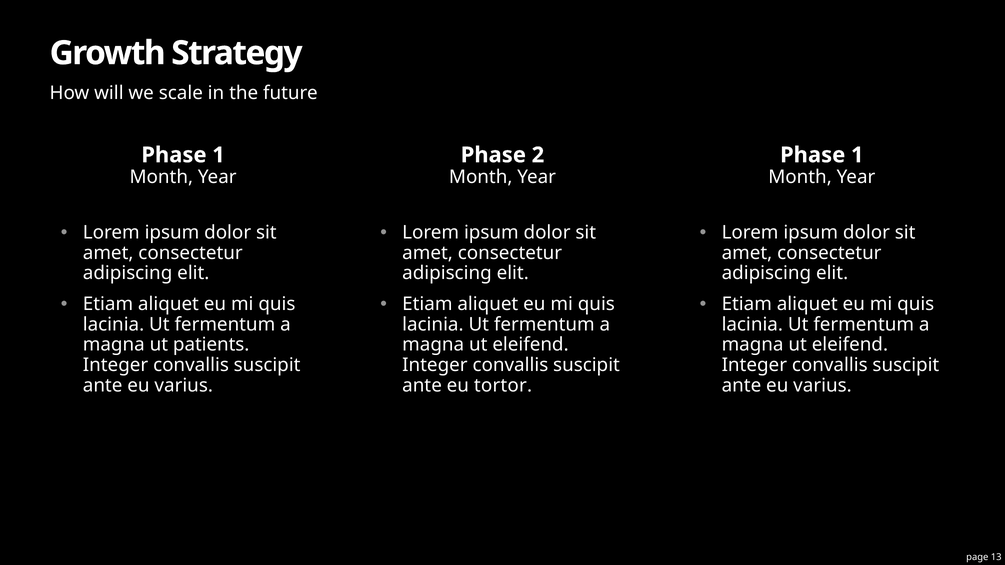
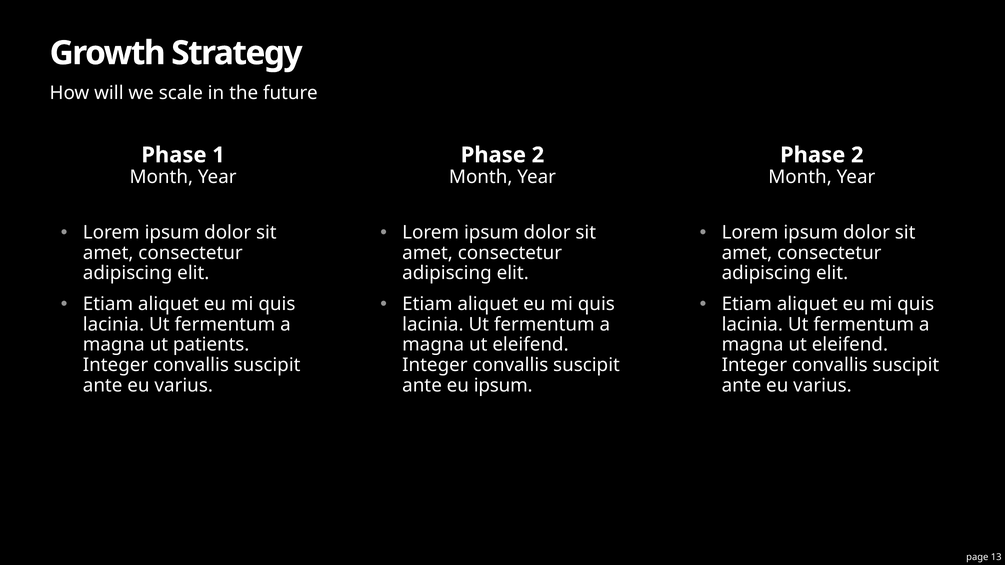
1 at (857, 155): 1 -> 2
eu tortor: tortor -> ipsum
